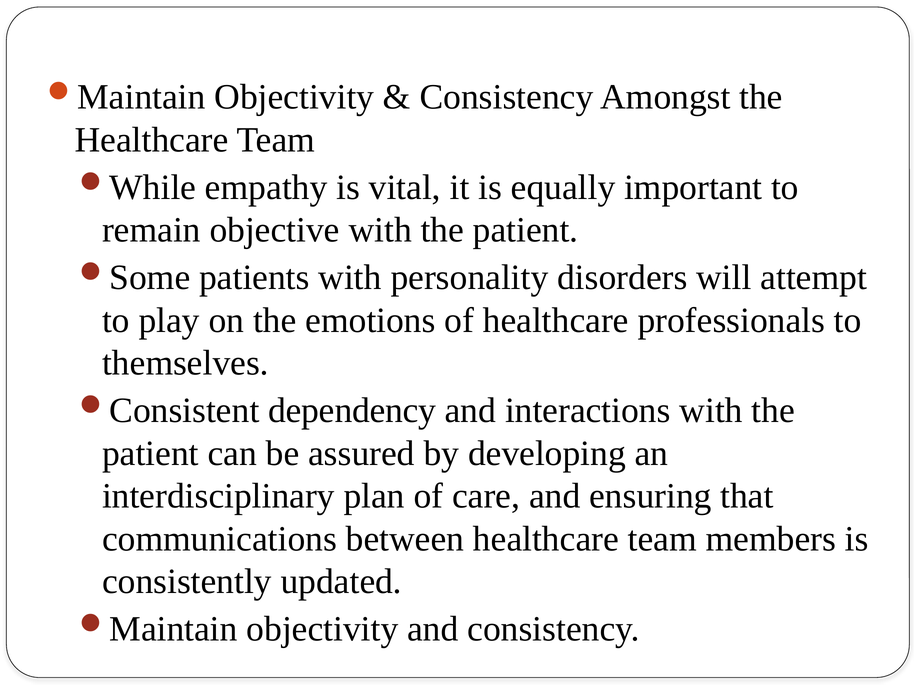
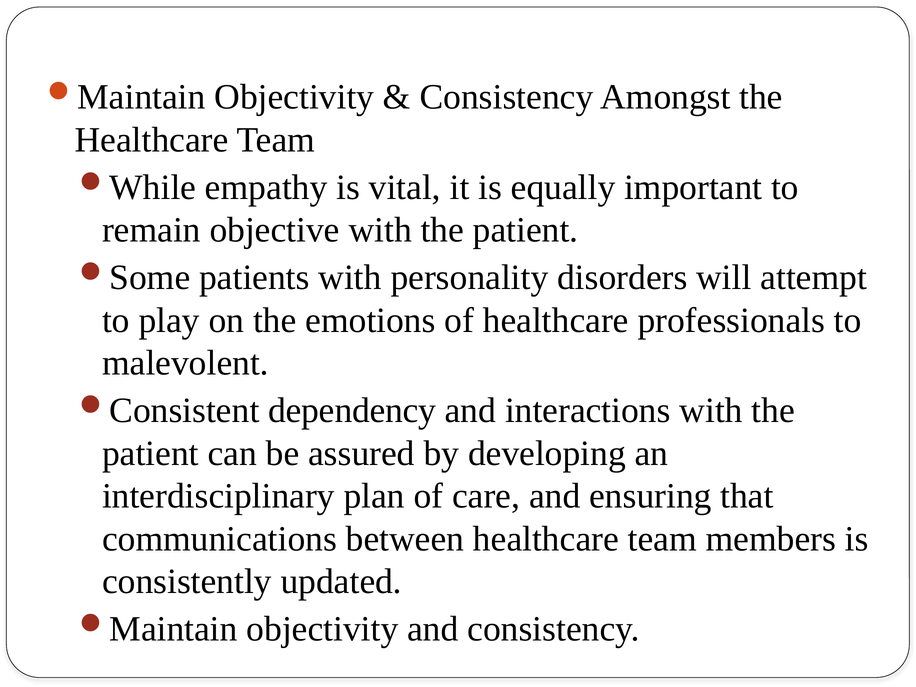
themselves: themselves -> malevolent
